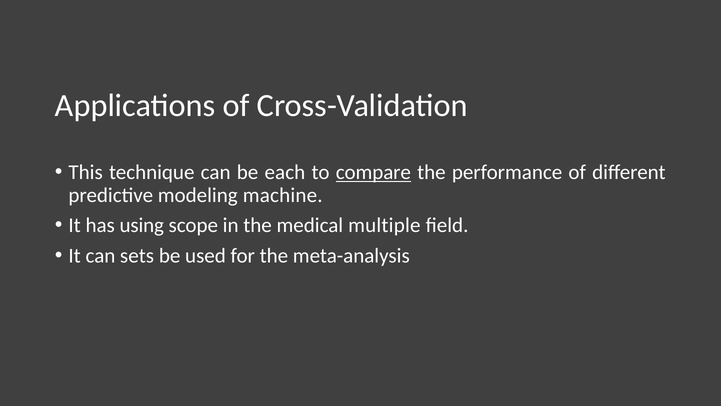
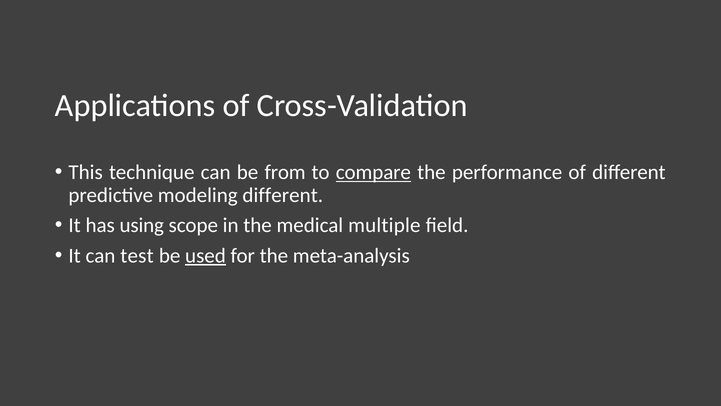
each: each -> from
modeling machine: machine -> different
sets: sets -> test
used underline: none -> present
